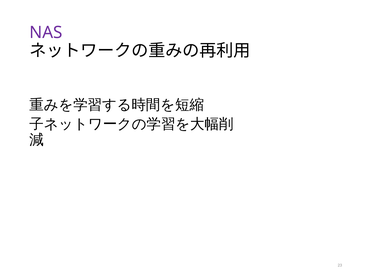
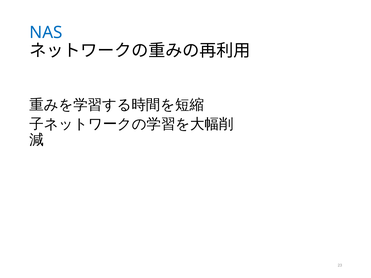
NAS colour: purple -> blue
